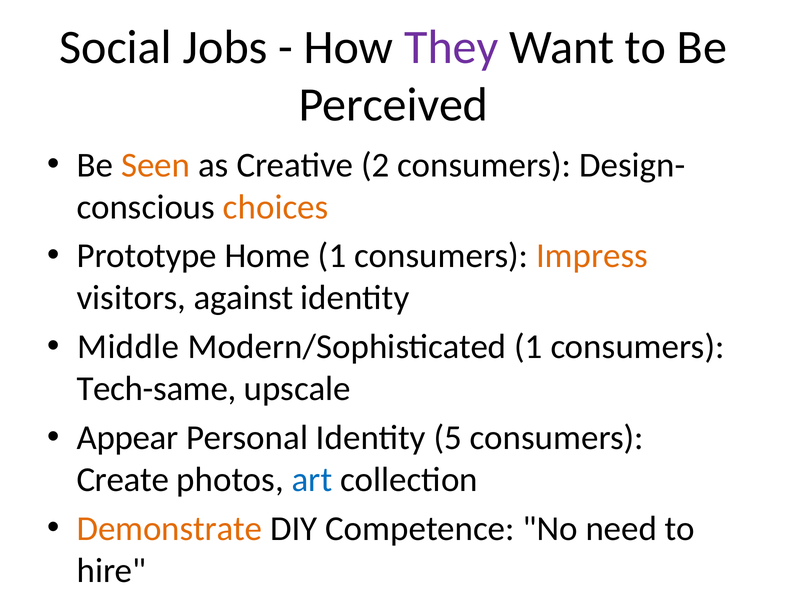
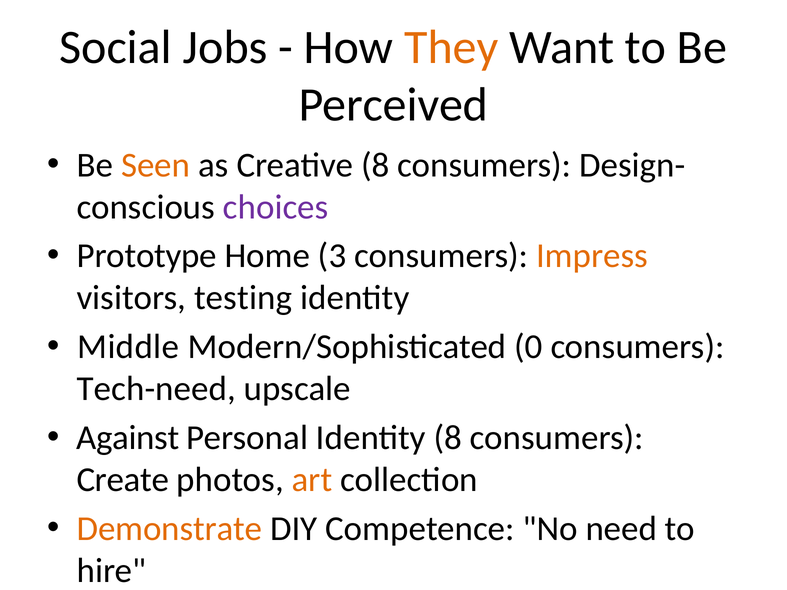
They colour: purple -> orange
Creative 2: 2 -> 8
choices colour: orange -> purple
Home 1: 1 -> 3
against: against -> testing
Modern/Sophisticated 1: 1 -> 0
Tech-same: Tech-same -> Tech-need
Appear: Appear -> Against
Identity 5: 5 -> 8
art colour: blue -> orange
